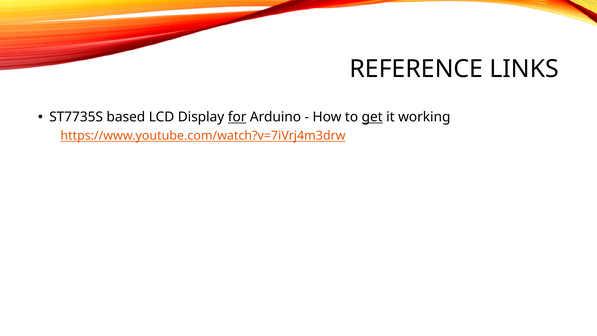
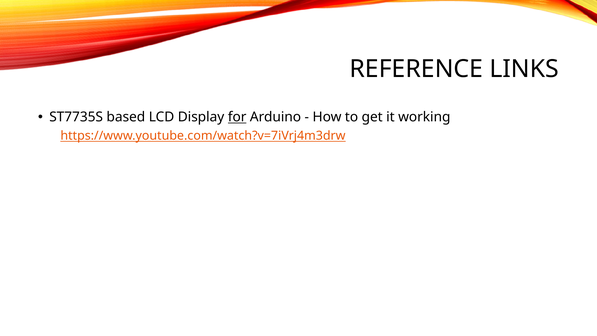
get underline: present -> none
